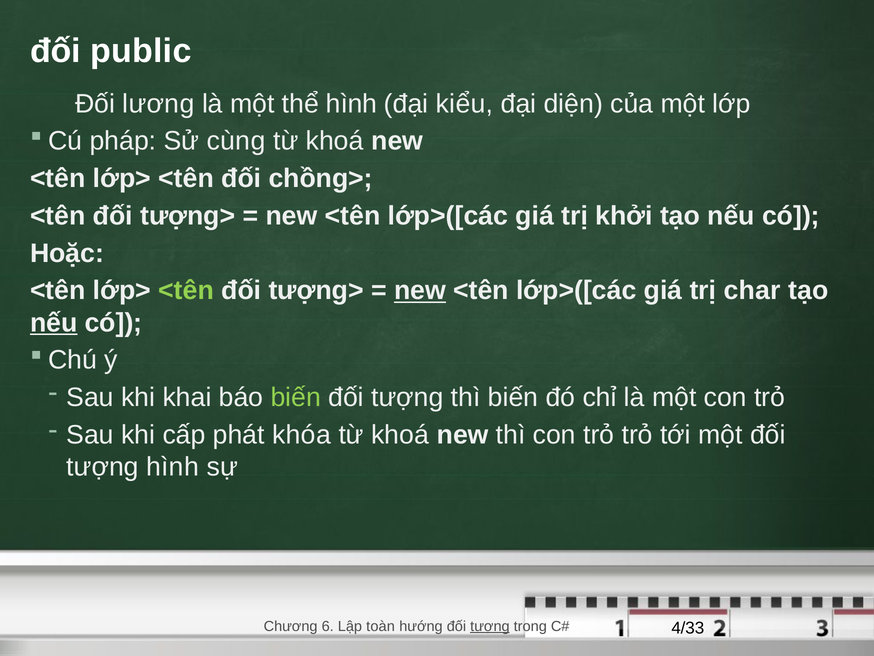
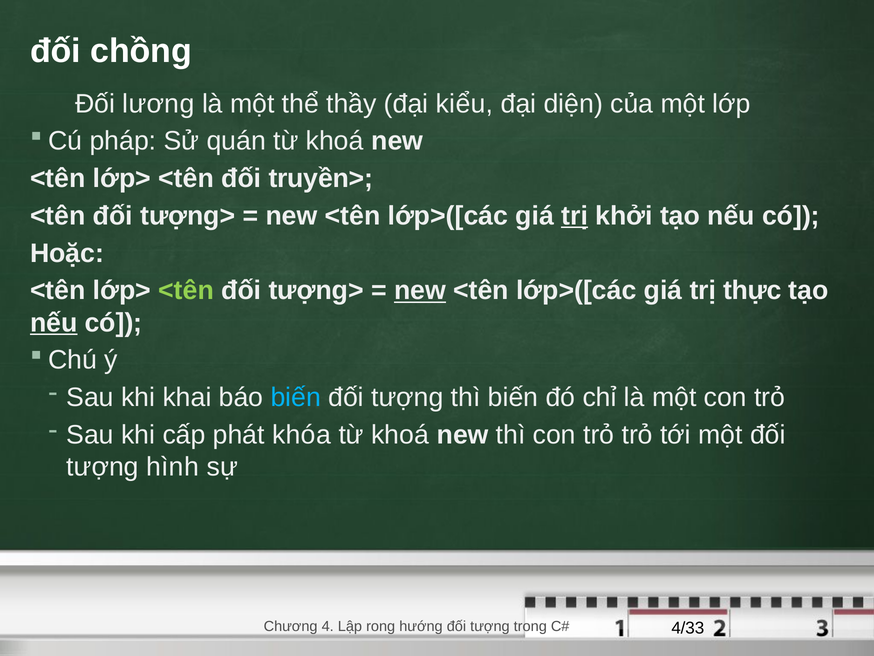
public: public -> chồng
thể hình: hình -> thầy
cùng: cùng -> quán
chồng>: chồng> -> truyền>
trị at (575, 216) underline: none -> present
char: char -> thực
biến at (296, 397) colour: light green -> light blue
6: 6 -> 4
toàn: toàn -> rong
tượng at (490, 626) underline: present -> none
